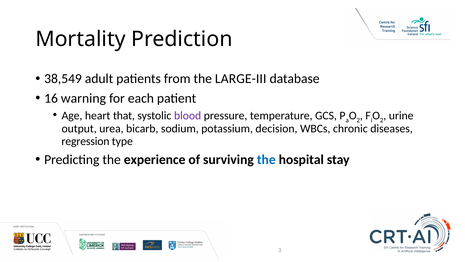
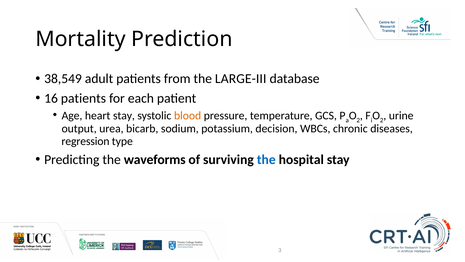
16 warning: warning -> patients
heart that: that -> stay
blood colour: purple -> orange
experience: experience -> waveforms
